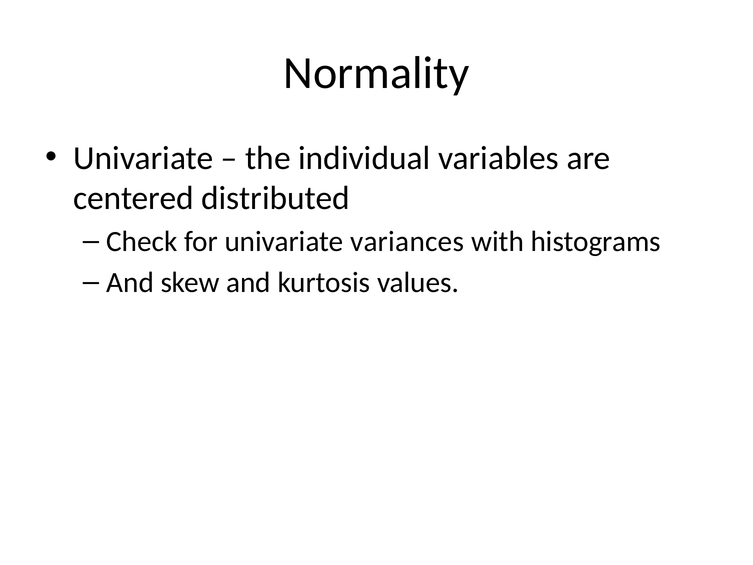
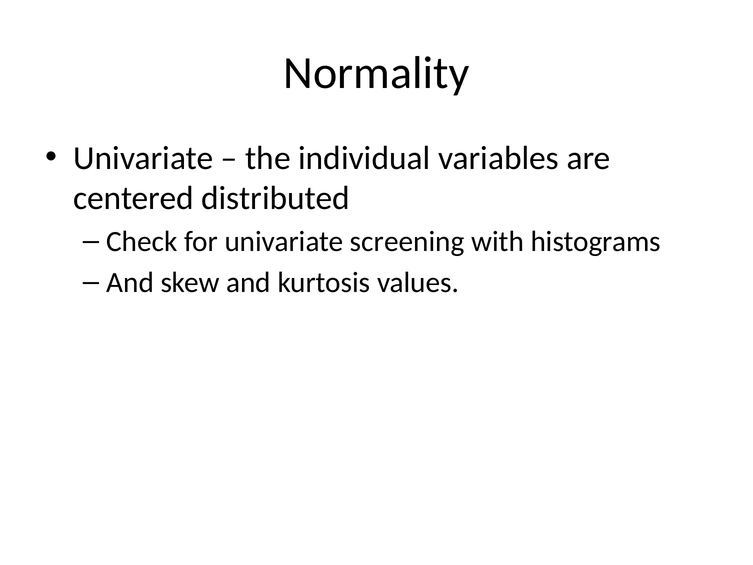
variances: variances -> screening
